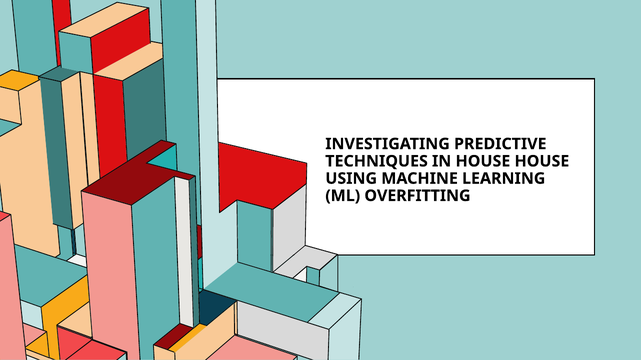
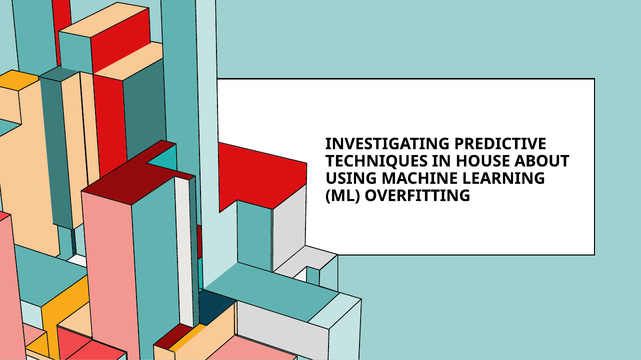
HOUSE HOUSE: HOUSE -> ABOUT
